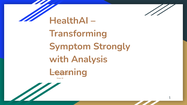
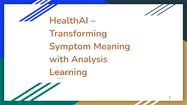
Strongly: Strongly -> Meaning
